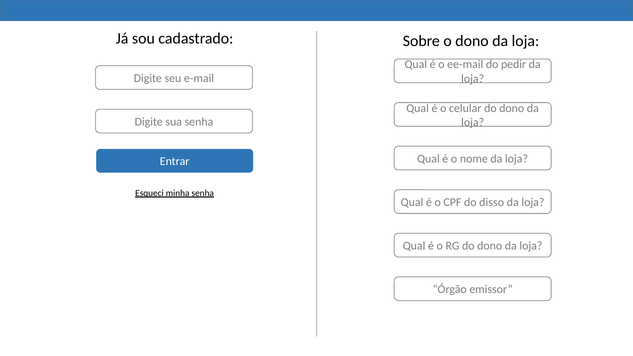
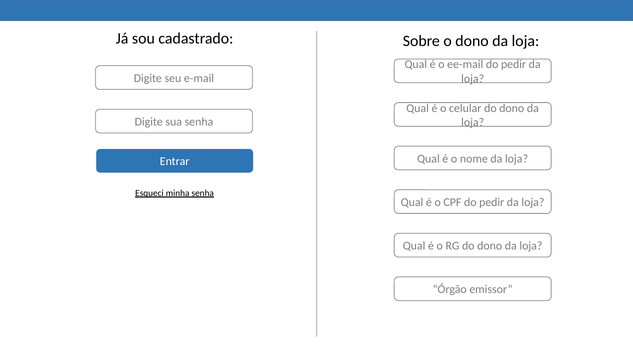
CPF do disso: disso -> pedir
